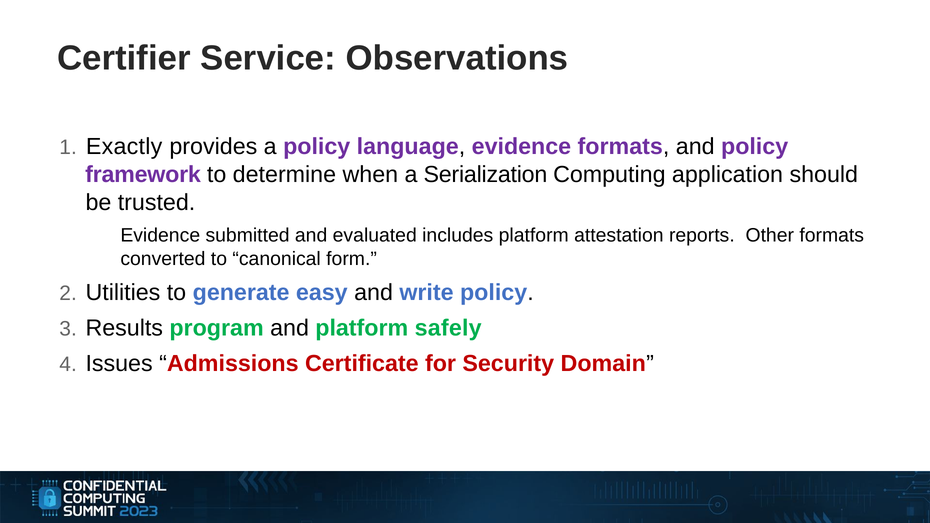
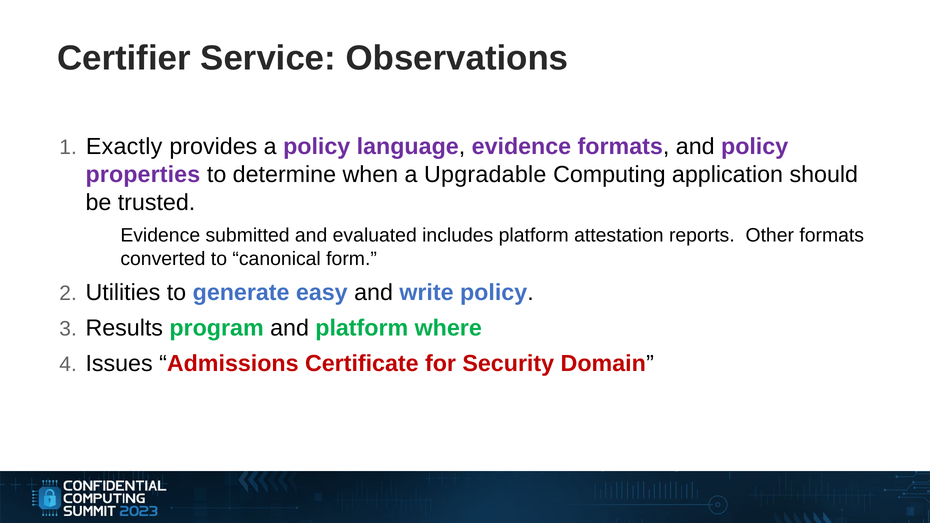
framework: framework -> properties
Serialization: Serialization -> Upgradable
safely: safely -> where
